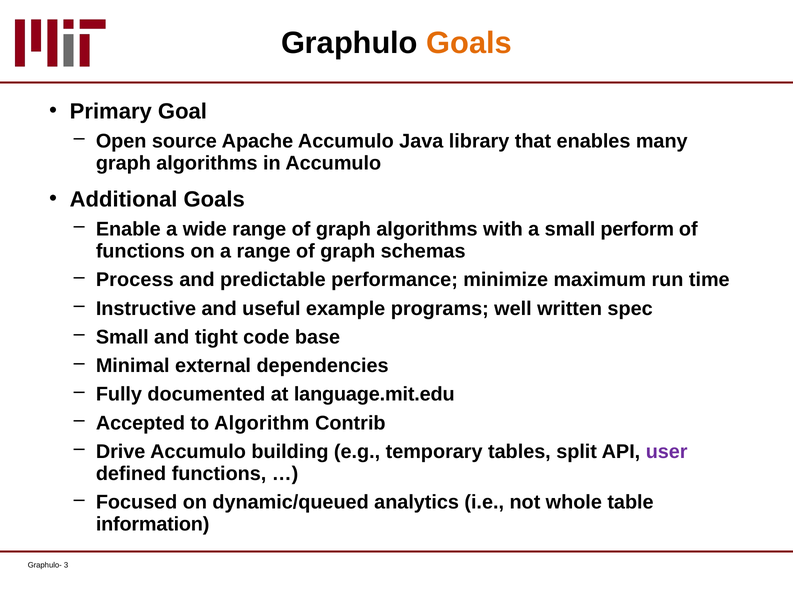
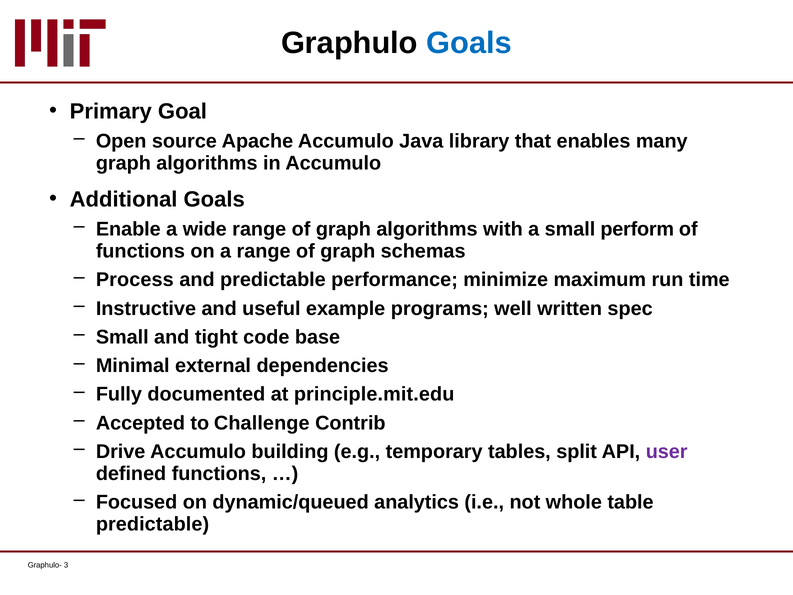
Goals at (469, 43) colour: orange -> blue
language.mit.edu: language.mit.edu -> principle.mit.edu
Algorithm: Algorithm -> Challenge
information at (153, 524): information -> predictable
